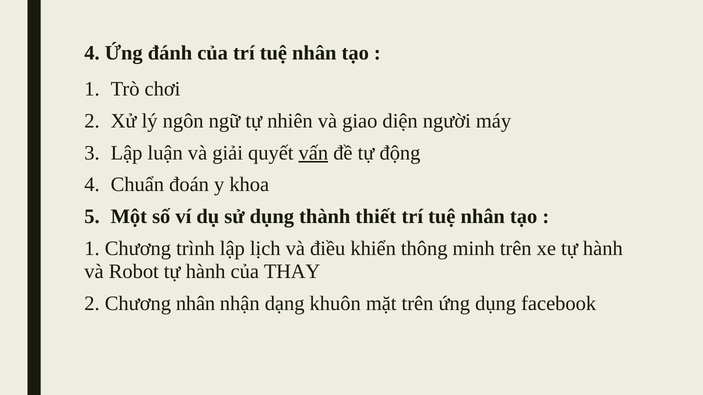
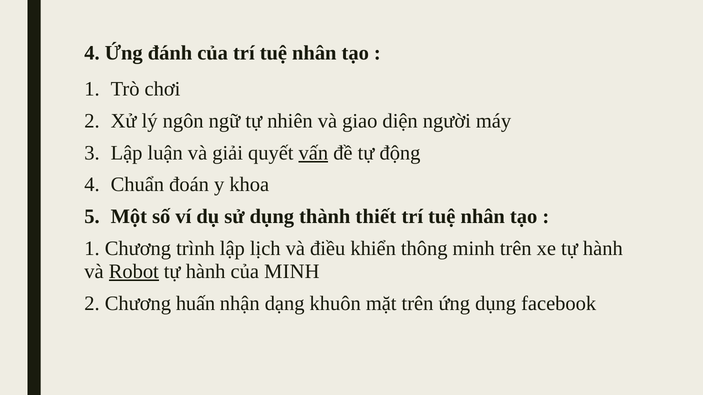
Robot underline: none -> present
của THAY: THAY -> MINH
Chương nhân: nhân -> huấn
